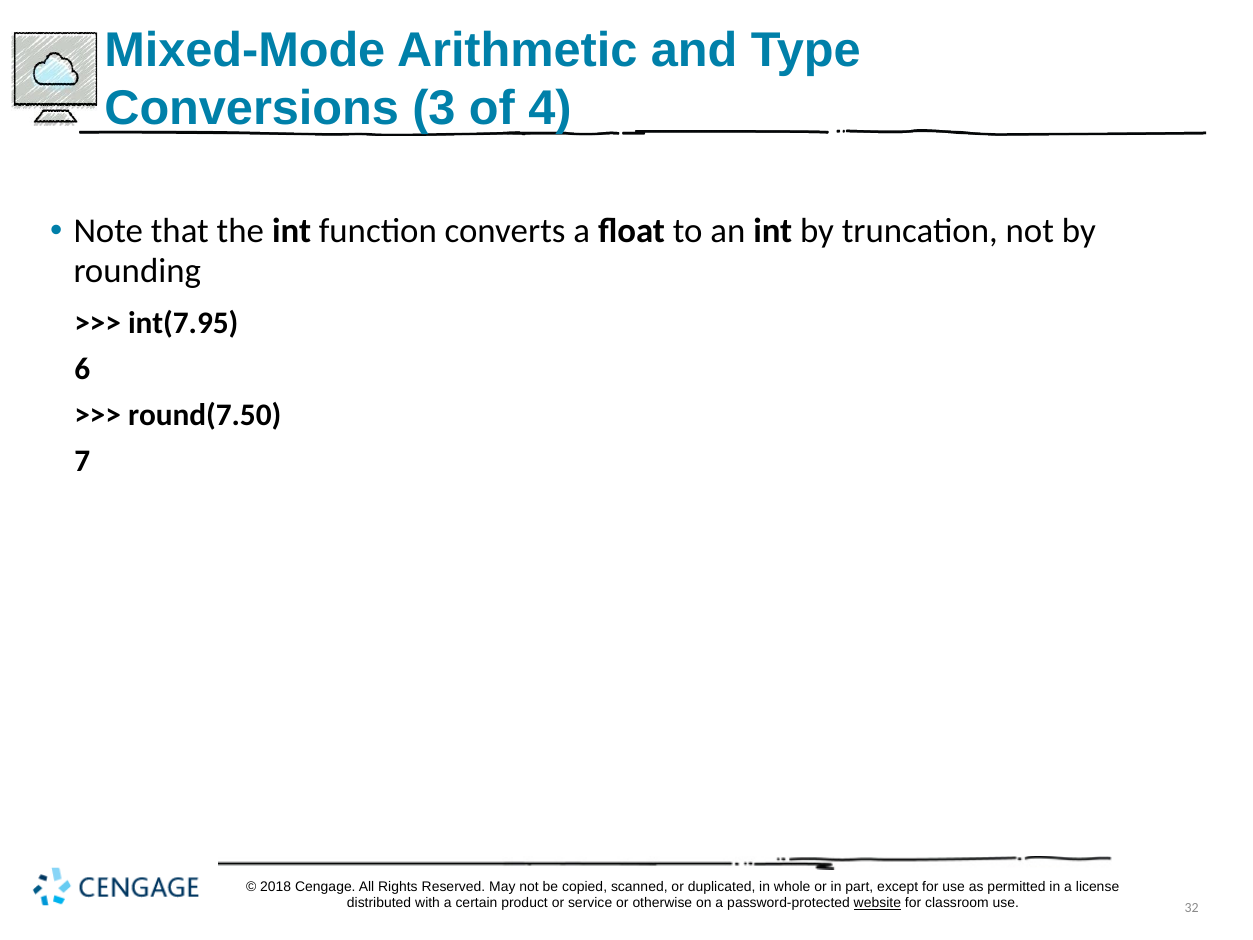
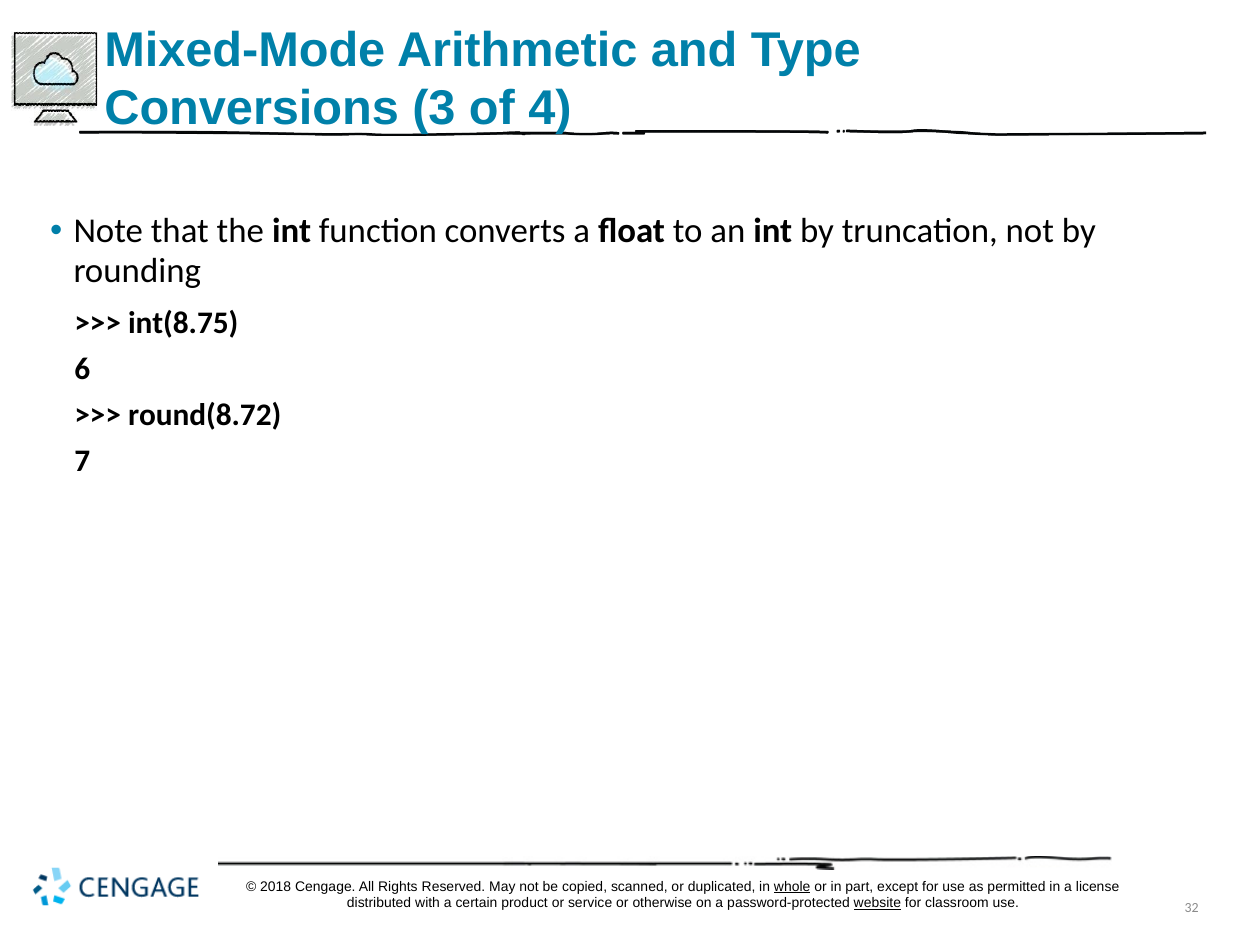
int(7.95: int(7.95 -> int(8.75
round(7.50: round(7.50 -> round(8.72
whole underline: none -> present
